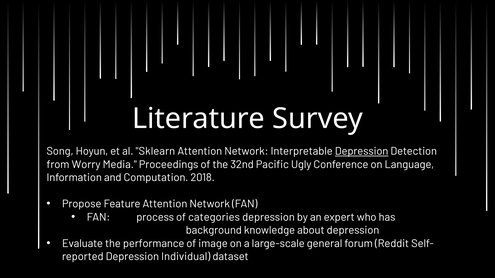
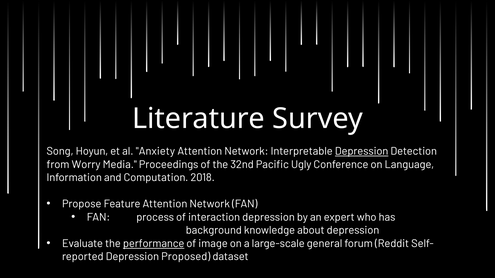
Sklearn: Sklearn -> Anxiety
categories: categories -> interaction
performance underline: none -> present
Individual: Individual -> Proposed
